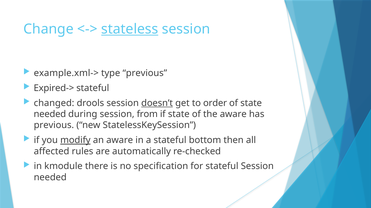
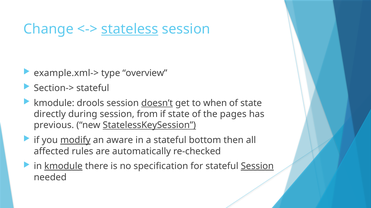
type previous: previous -> overview
Expired->: Expired-> -> Section->
changed at (54, 103): changed -> kmodule
order: order -> when
needed at (50, 114): needed -> directly
the aware: aware -> pages
StatelessKeySession underline: none -> present
kmodule at (63, 167) underline: none -> present
Session at (257, 167) underline: none -> present
